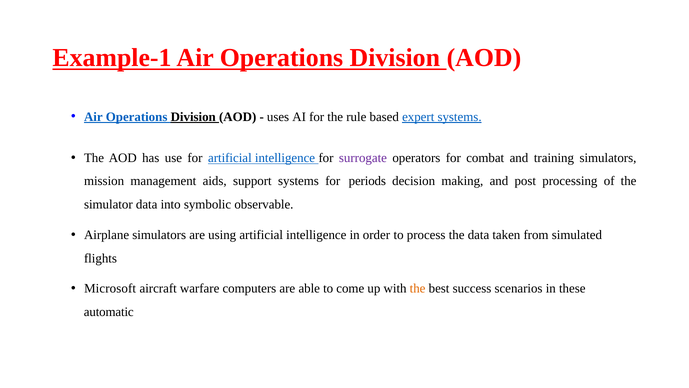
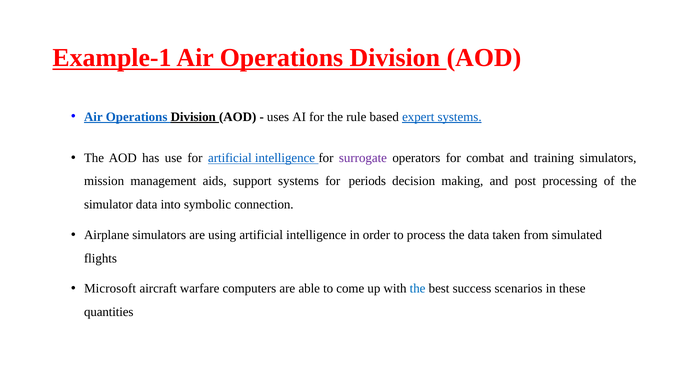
observable: observable -> connection
the at (418, 288) colour: orange -> blue
automatic: automatic -> quantities
